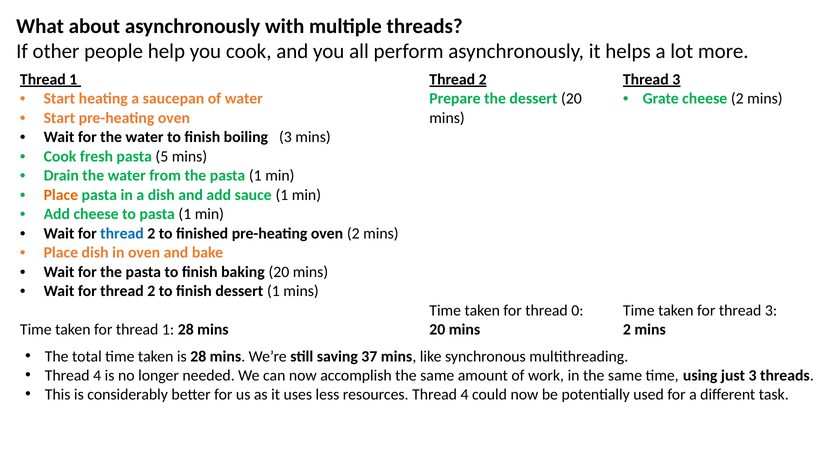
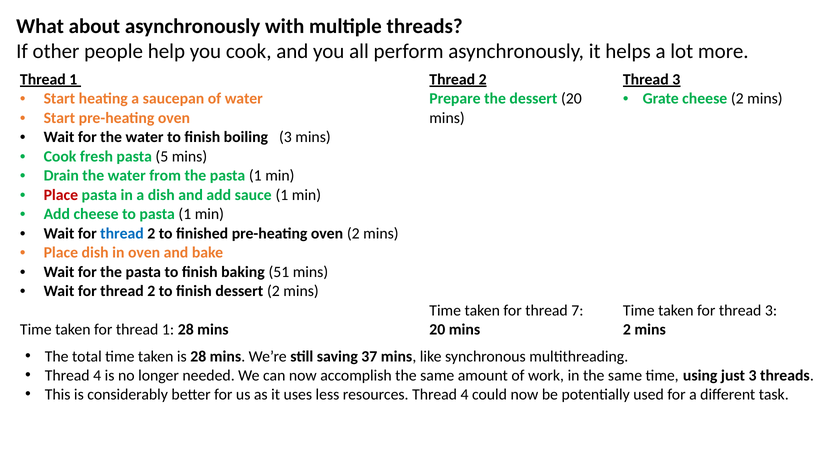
Place at (61, 195) colour: orange -> red
baking 20: 20 -> 51
dessert 1: 1 -> 2
0: 0 -> 7
